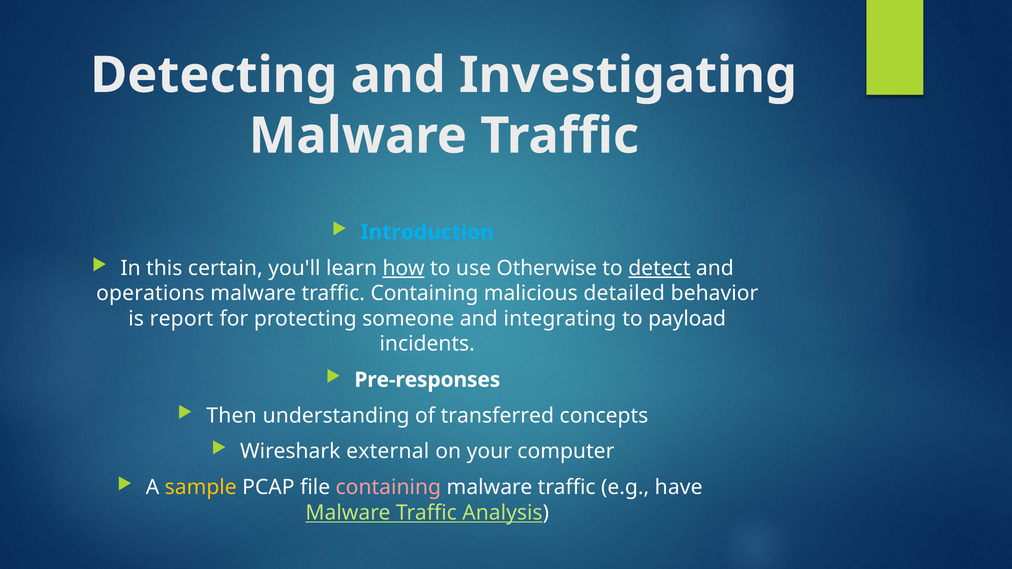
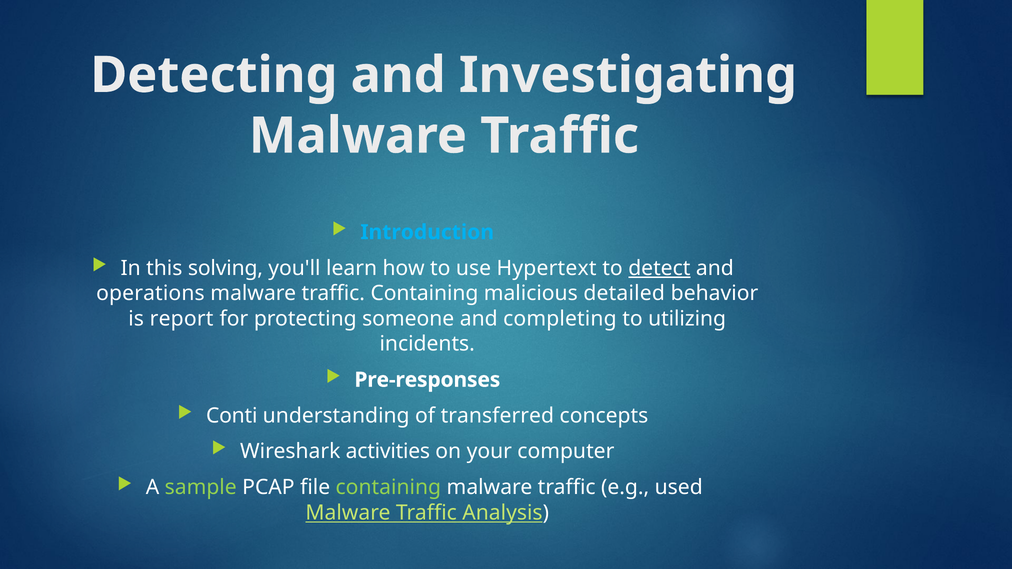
certain: certain -> solving
how underline: present -> none
Otherwise: Otherwise -> Hypertext
integrating: integrating -> completing
payload: payload -> utilizing
Then: Then -> Conti
external: external -> activities
sample colour: yellow -> light green
containing at (388, 488) colour: pink -> light green
have: have -> used
